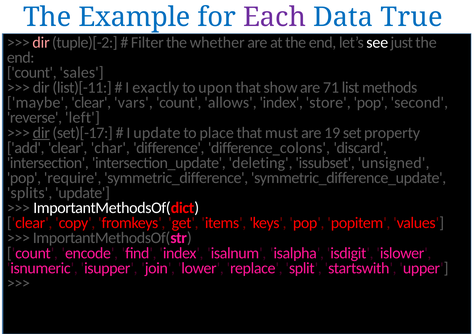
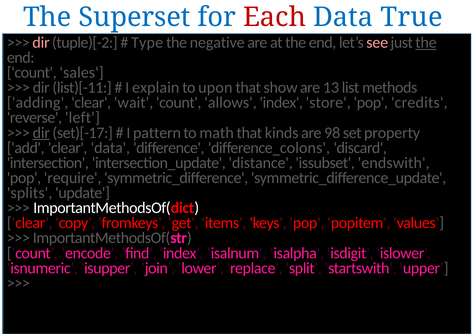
Example: Example -> Superset
Each colour: purple -> red
Filter: Filter -> Type
whether: whether -> negative
see colour: white -> pink
the at (426, 42) underline: none -> present
exactly: exactly -> explain
71: 71 -> 13
maybe: maybe -> adding
vars: vars -> wait
second: second -> credits
I update: update -> pattern
place: place -> math
must: must -> kinds
19: 19 -> 98
clear char: char -> data
deleting: deleting -> distance
unsigned: unsigned -> endswith
